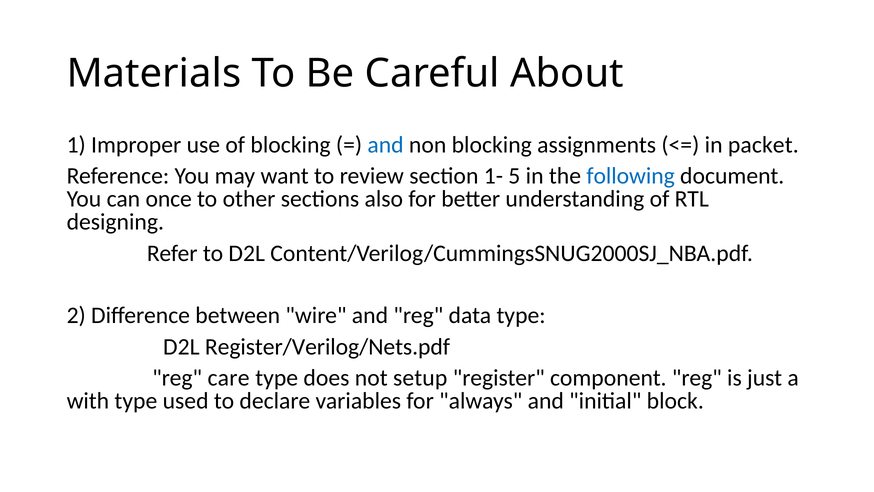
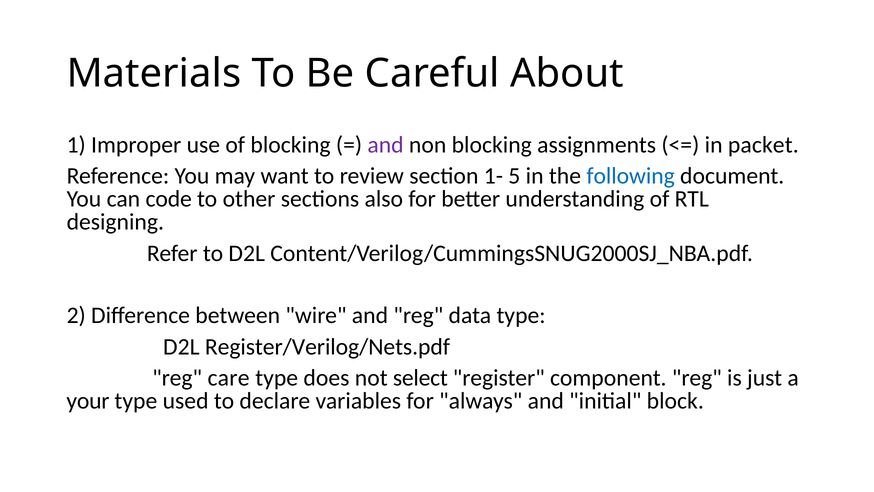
and at (386, 145) colour: blue -> purple
once: once -> code
setup: setup -> select
with: with -> your
